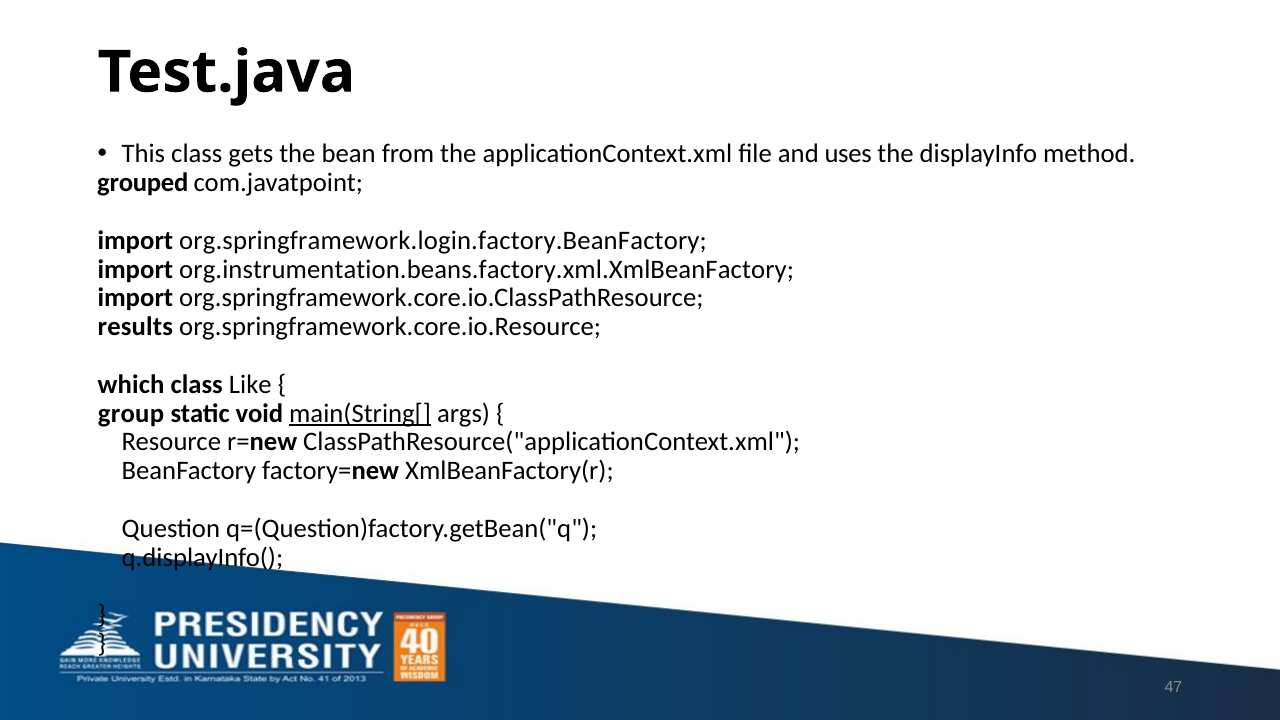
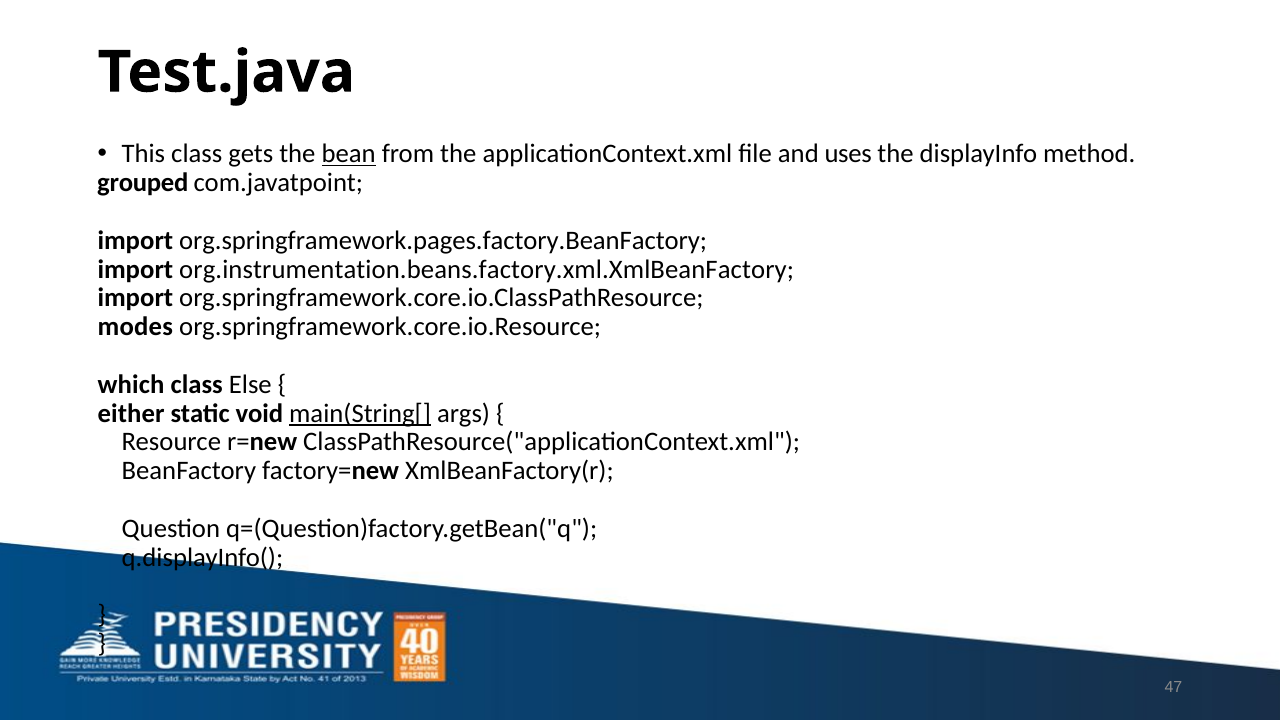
bean underline: none -> present
org.springframework.login.factory.BeanFactory: org.springframework.login.factory.BeanFactory -> org.springframework.pages.factory.BeanFactory
results: results -> modes
Like: Like -> Else
group: group -> either
